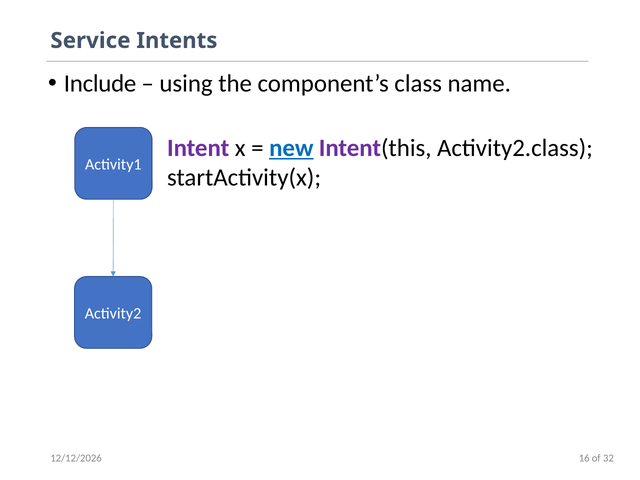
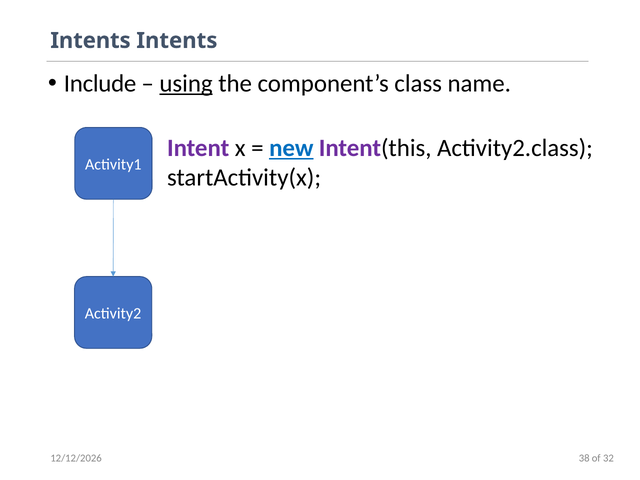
Service at (90, 41): Service -> Intents
using underline: none -> present
16: 16 -> 38
